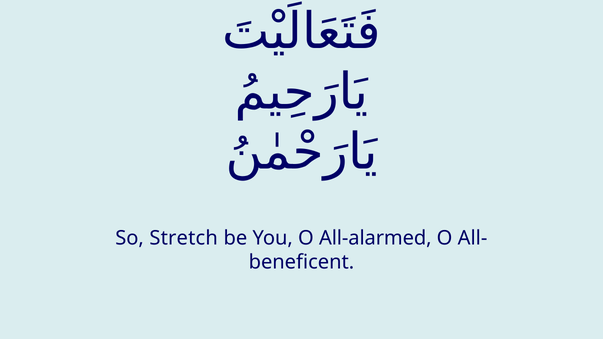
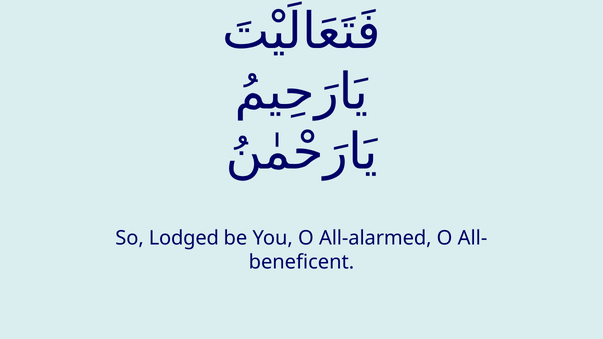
Stretch: Stretch -> Lodged
